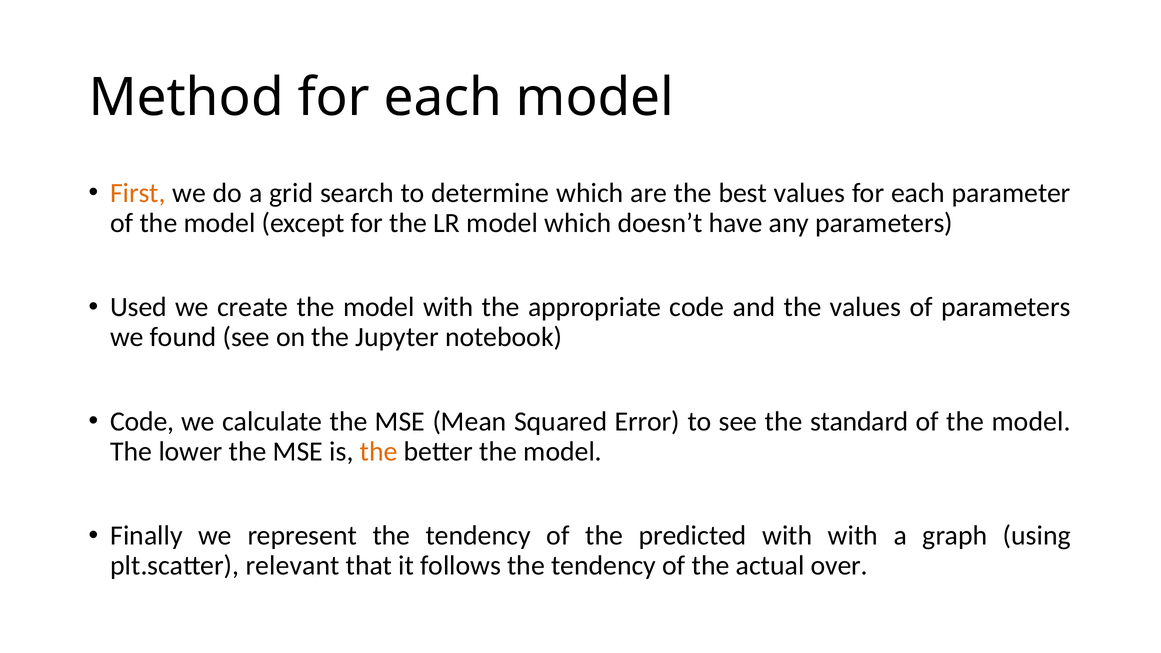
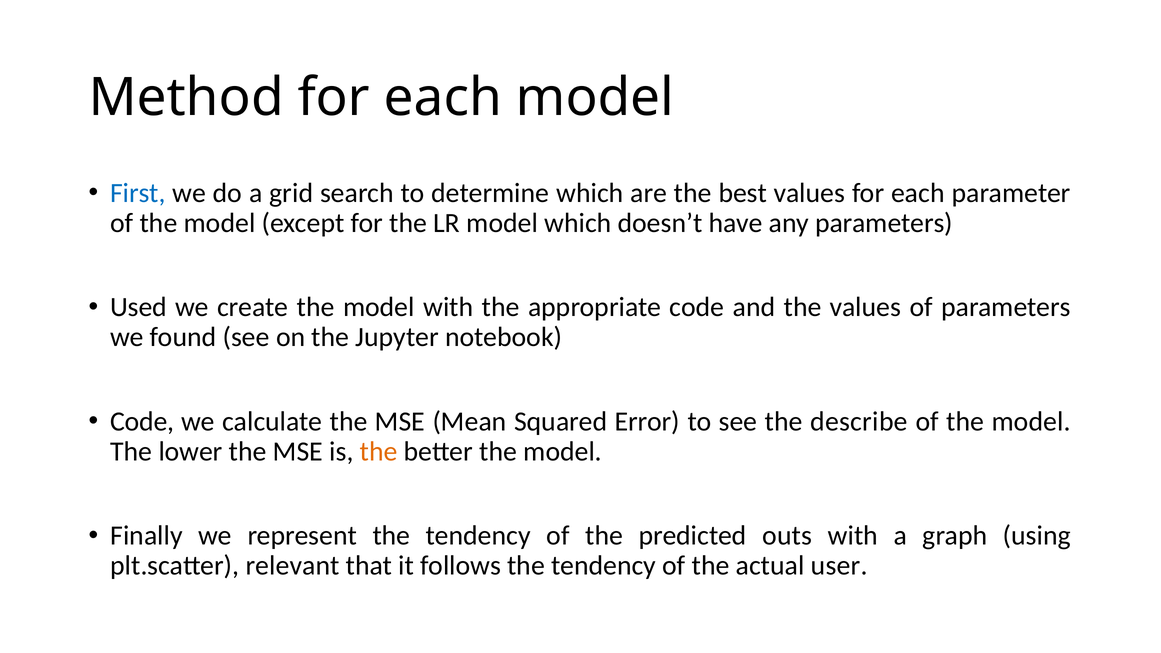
First colour: orange -> blue
standard: standard -> describe
predicted with: with -> outs
over: over -> user
